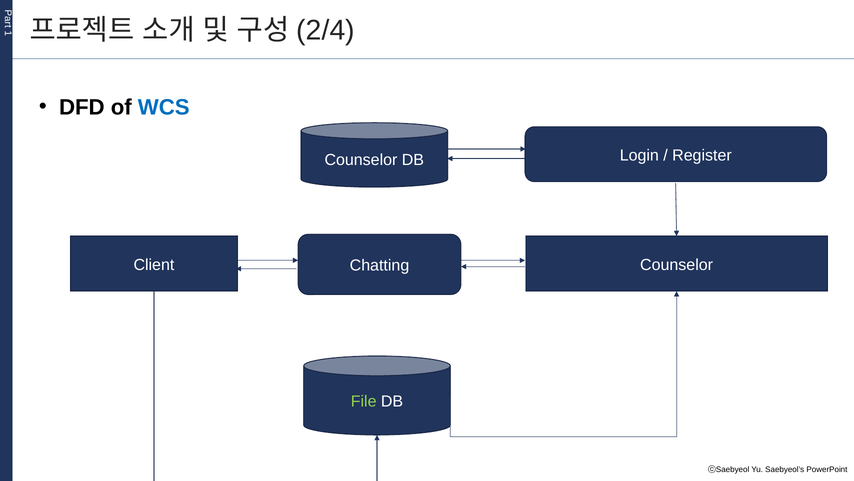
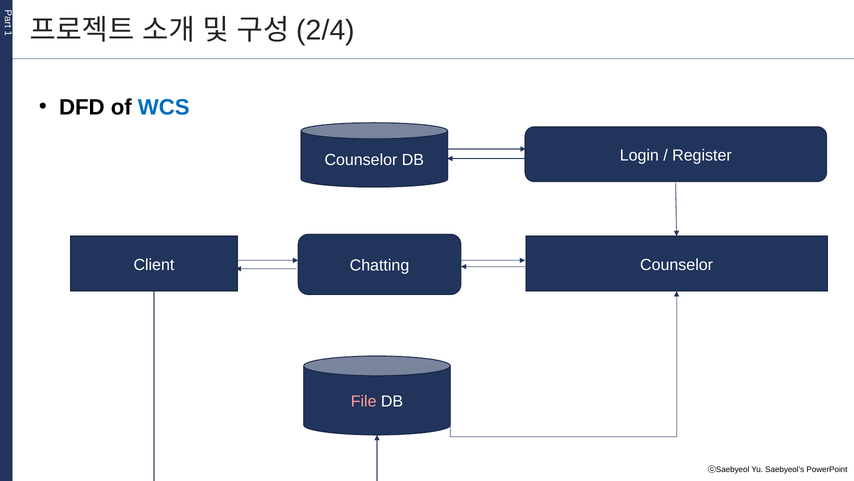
File colour: light green -> pink
